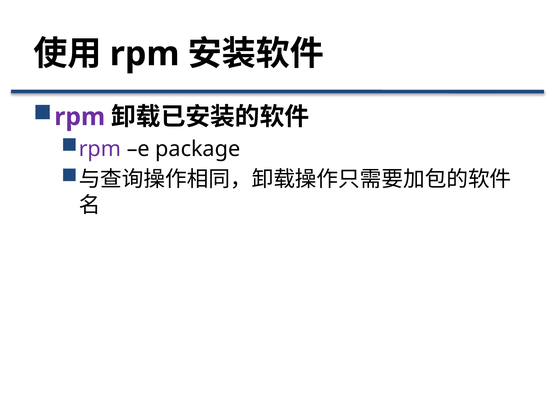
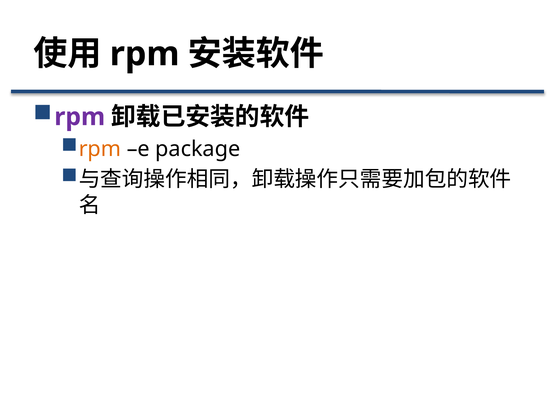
rpm at (100, 149) colour: purple -> orange
